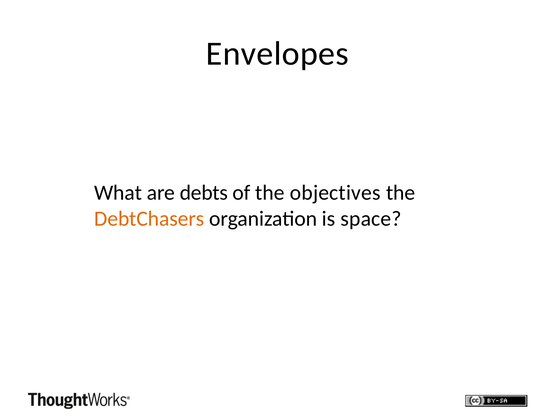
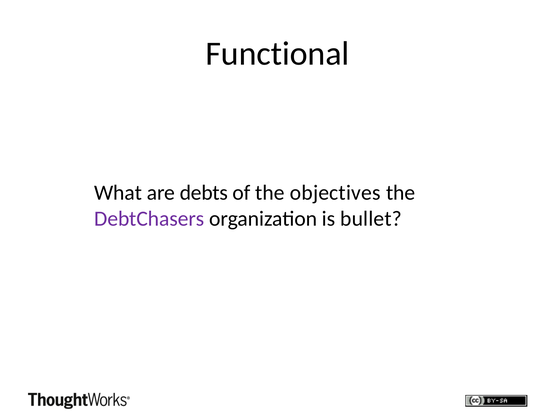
Envelopes: Envelopes -> Functional
DebtChasers colour: orange -> purple
space: space -> bullet
